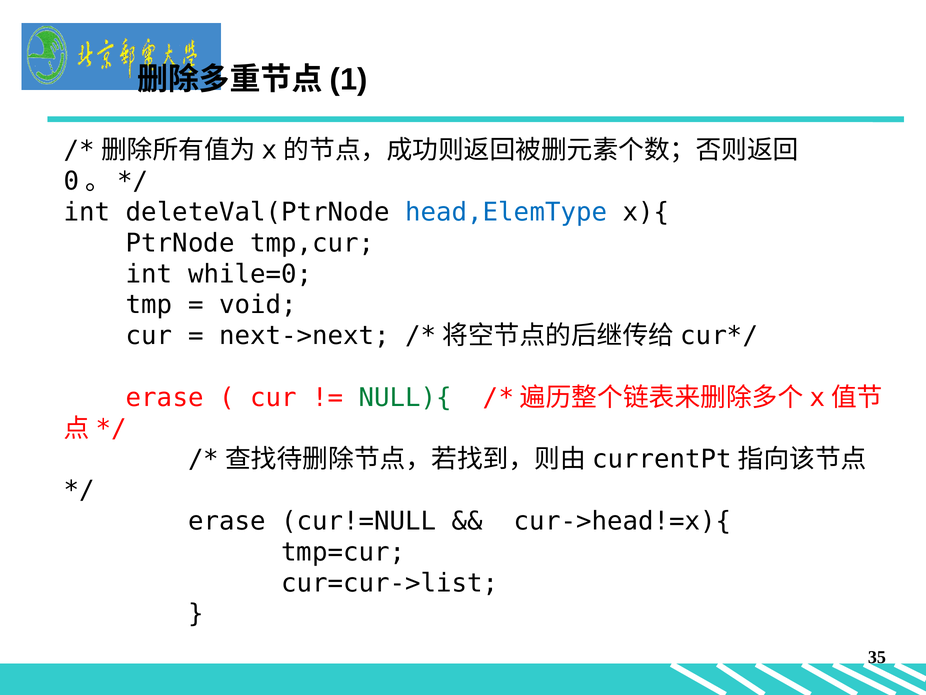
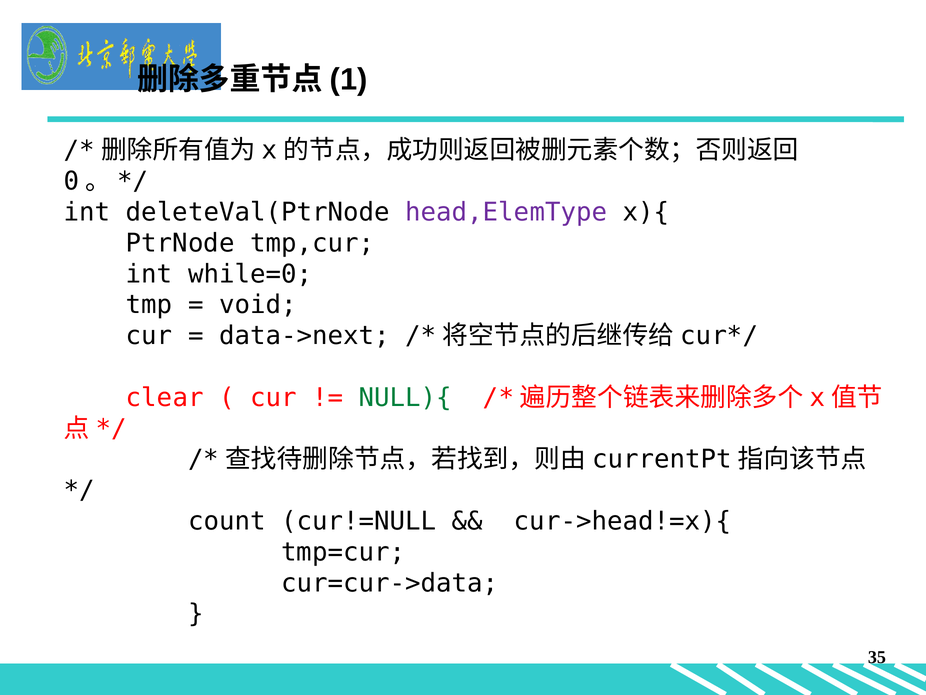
head,ElemType colour: blue -> purple
next->next: next->next -> data->next
erase at (165, 397): erase -> clear
erase at (227, 521): erase -> count
cur=cur->list: cur=cur->list -> cur=cur->data
